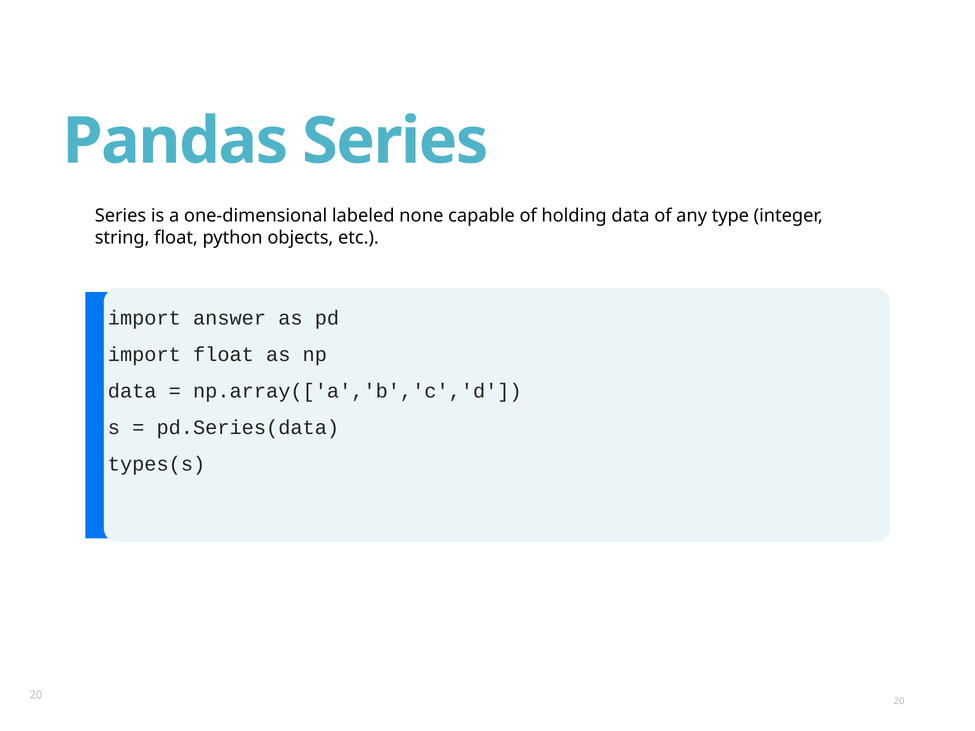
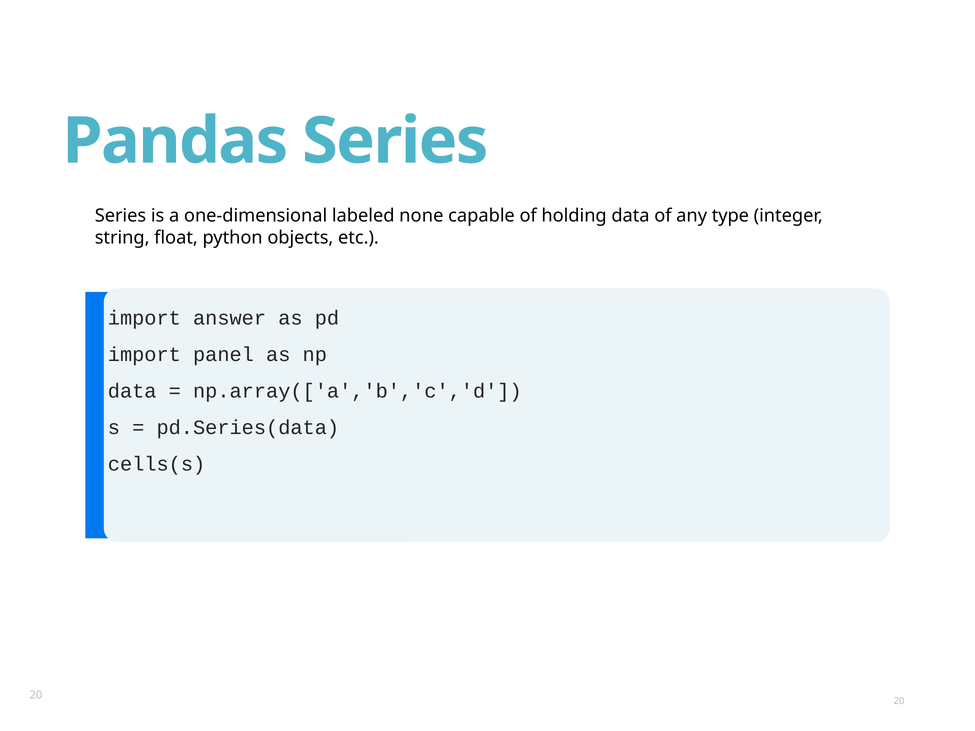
import float: float -> panel
types(s: types(s -> cells(s
